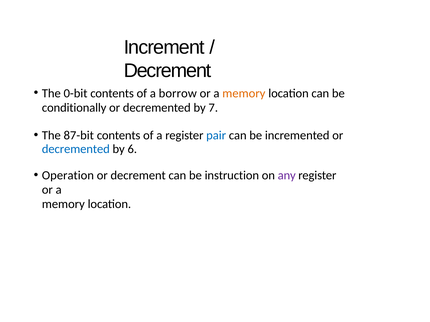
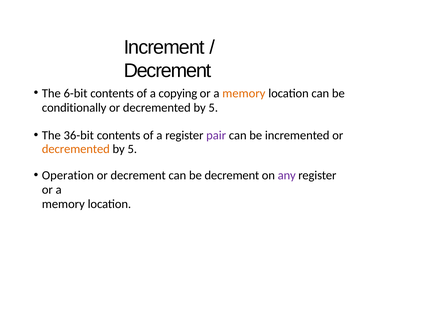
0-bit: 0-bit -> 6-bit
borrow: borrow -> copying
7 at (213, 108): 7 -> 5
87-bit: 87-bit -> 36-bit
pair colour: blue -> purple
decremented at (76, 149) colour: blue -> orange
6 at (132, 149): 6 -> 5
be instruction: instruction -> decrement
